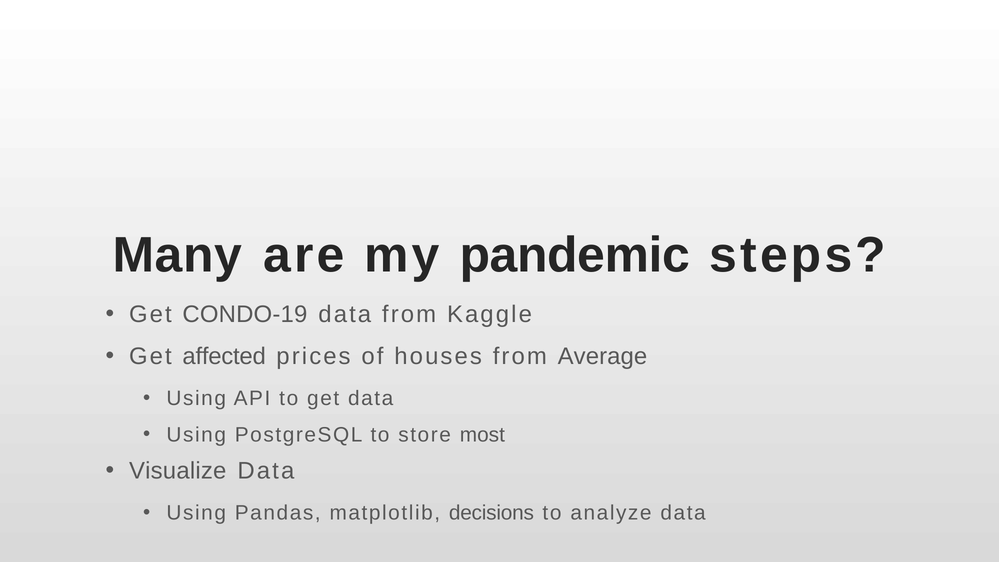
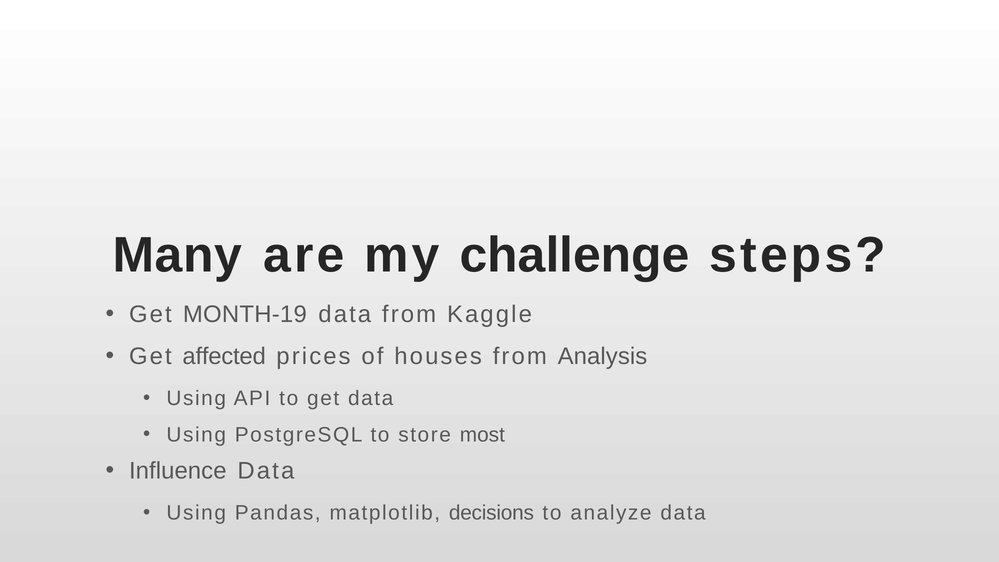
pandemic: pandemic -> challenge
CONDO-19: CONDO-19 -> MONTH-19
Average: Average -> Analysis
Visualize: Visualize -> Influence
